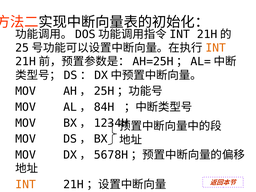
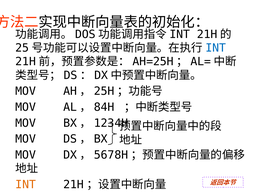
INT at (216, 48) colour: orange -> blue
